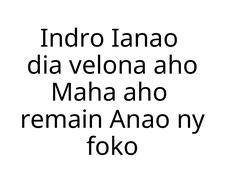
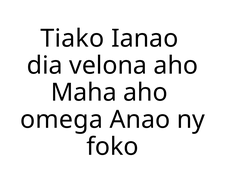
Indro: Indro -> Tiako
remain: remain -> omega
